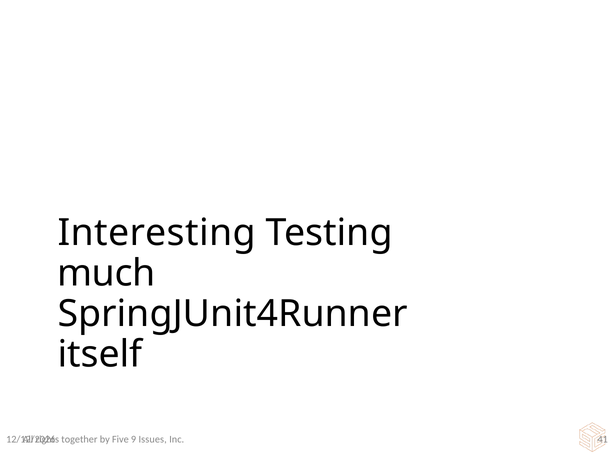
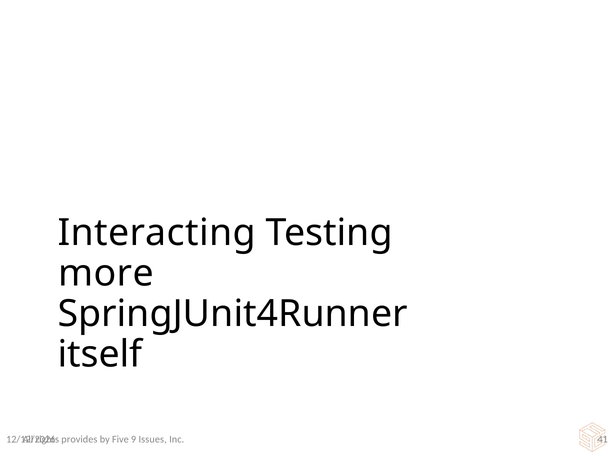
Interesting: Interesting -> Interacting
much: much -> more
together: together -> provides
